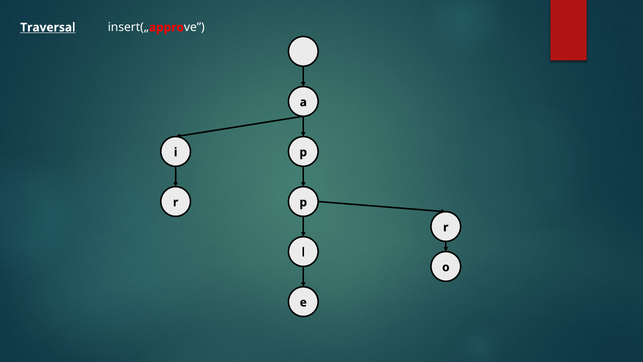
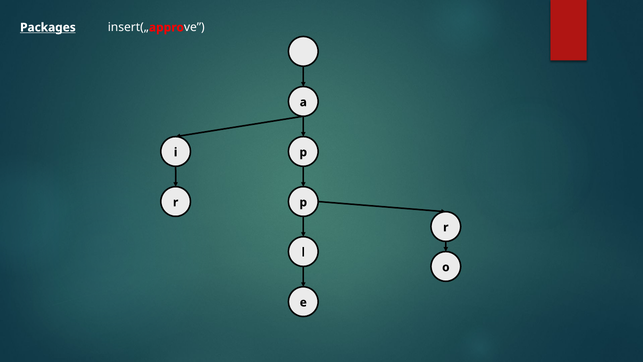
Traversal: Traversal -> Packages
